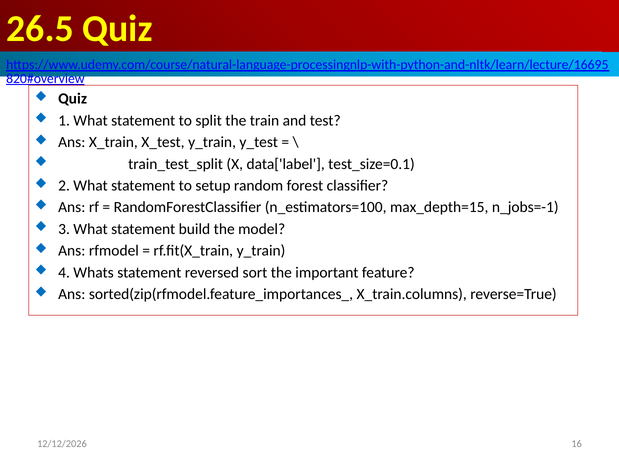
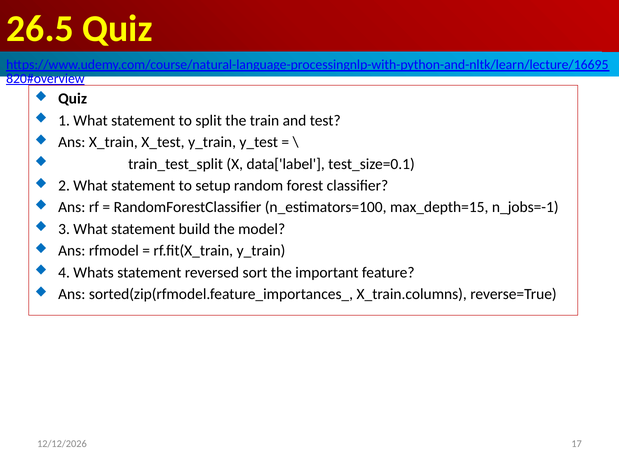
16: 16 -> 17
